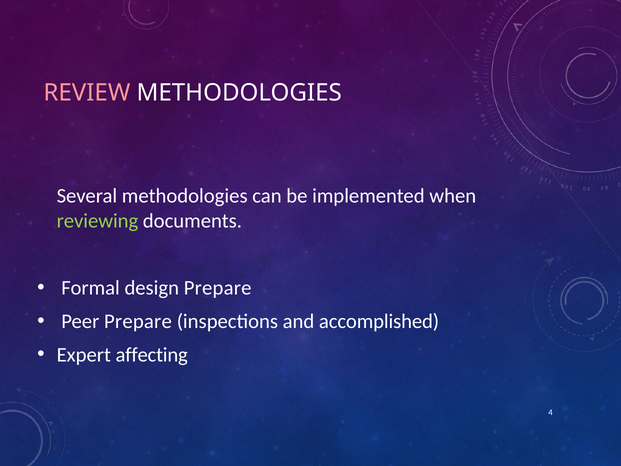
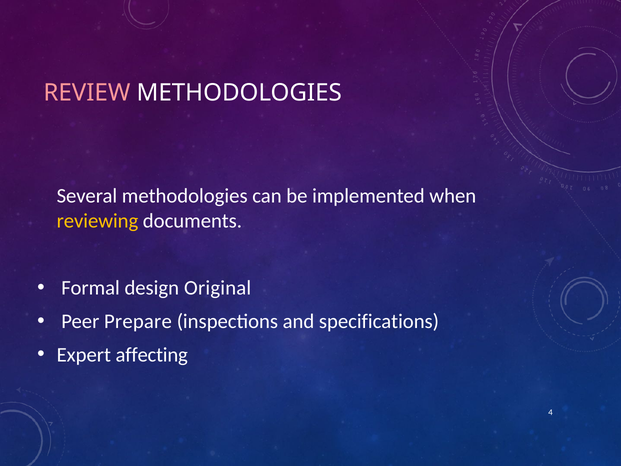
reviewing colour: light green -> yellow
design Prepare: Prepare -> Original
accomplished: accomplished -> specifications
